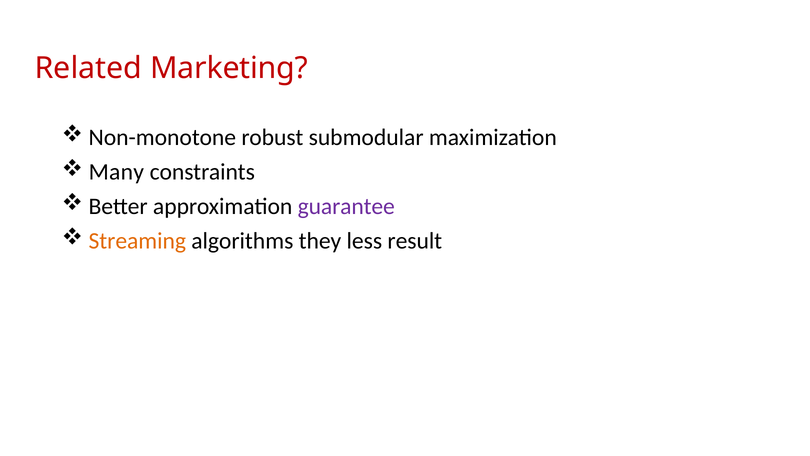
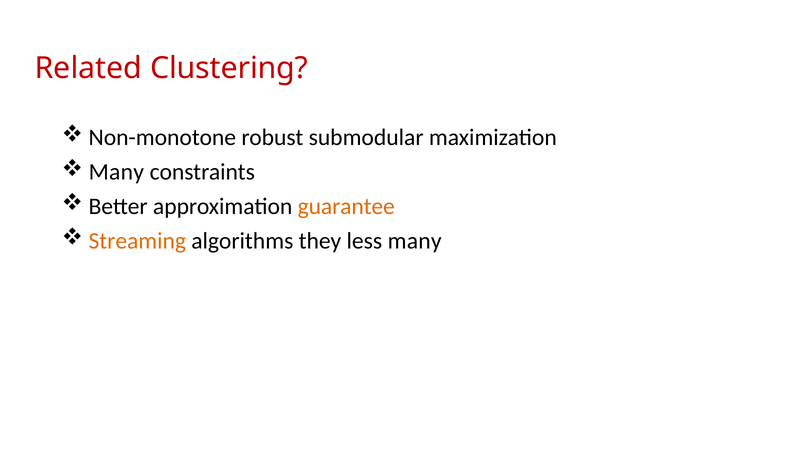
Marketing: Marketing -> Clustering
guarantee colour: purple -> orange
less result: result -> many
